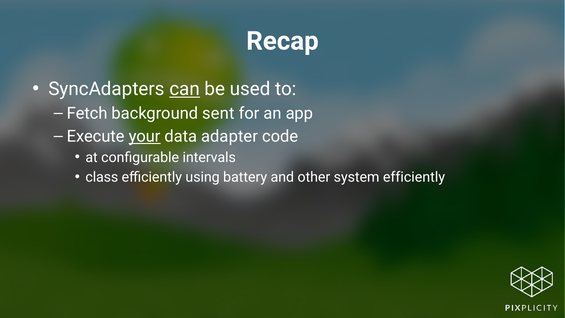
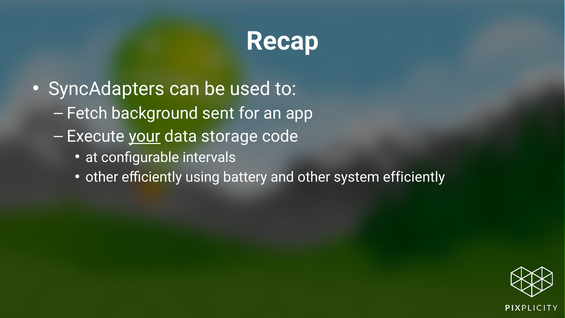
can underline: present -> none
adapter: adapter -> storage
class at (102, 177): class -> other
